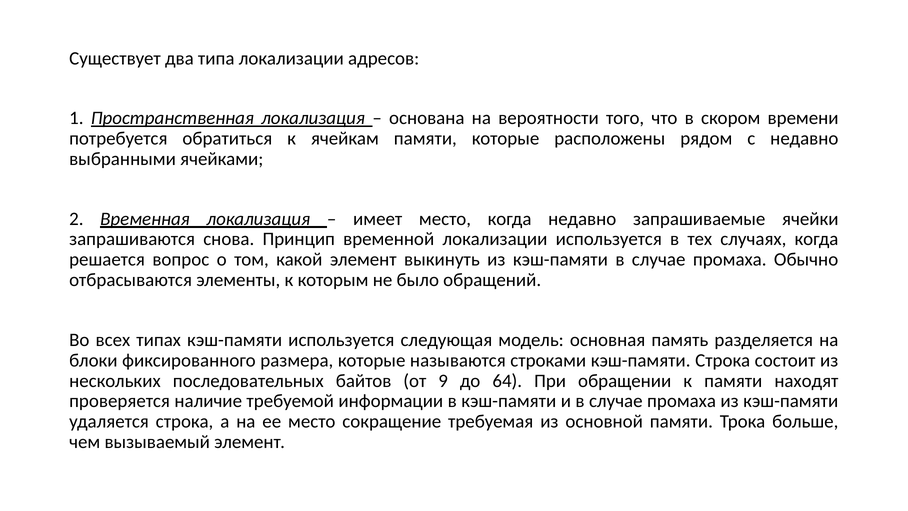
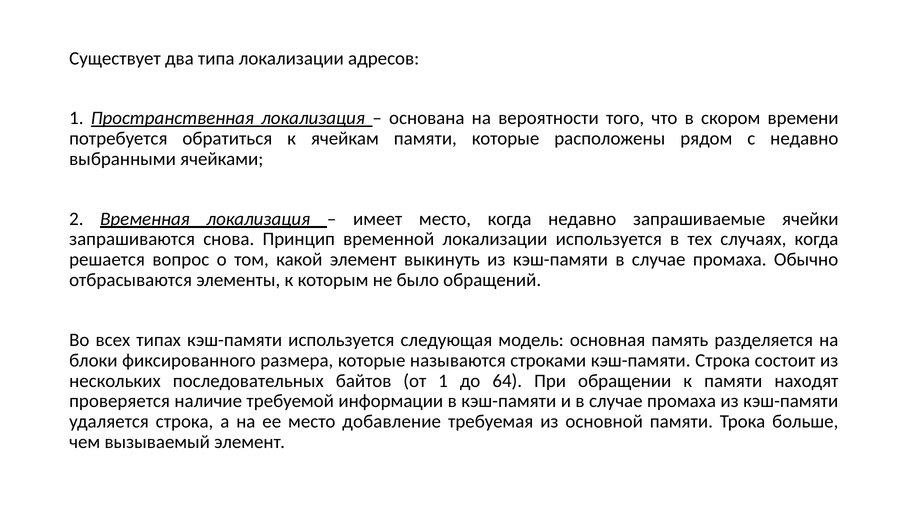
от 9: 9 -> 1
сокращение: сокращение -> добавление
